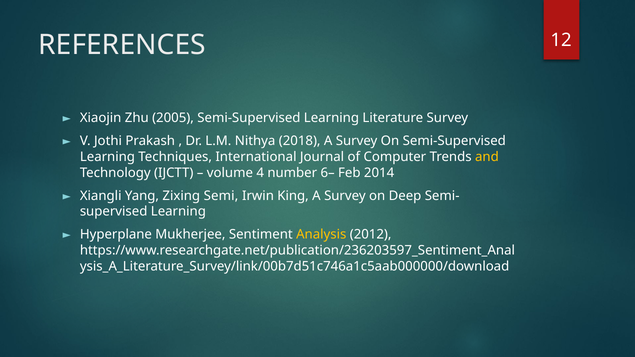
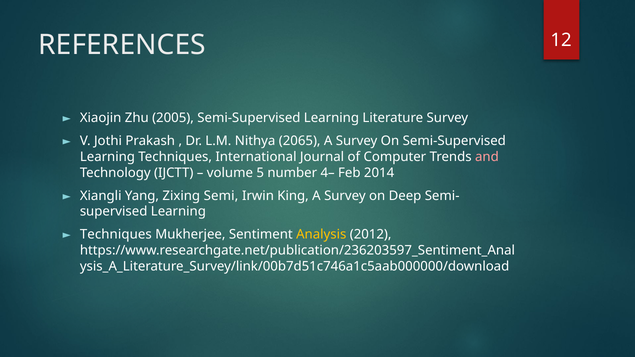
2018: 2018 -> 2065
and colour: yellow -> pink
4: 4 -> 5
6–: 6– -> 4–
Hyperplane at (116, 235): Hyperplane -> Techniques
